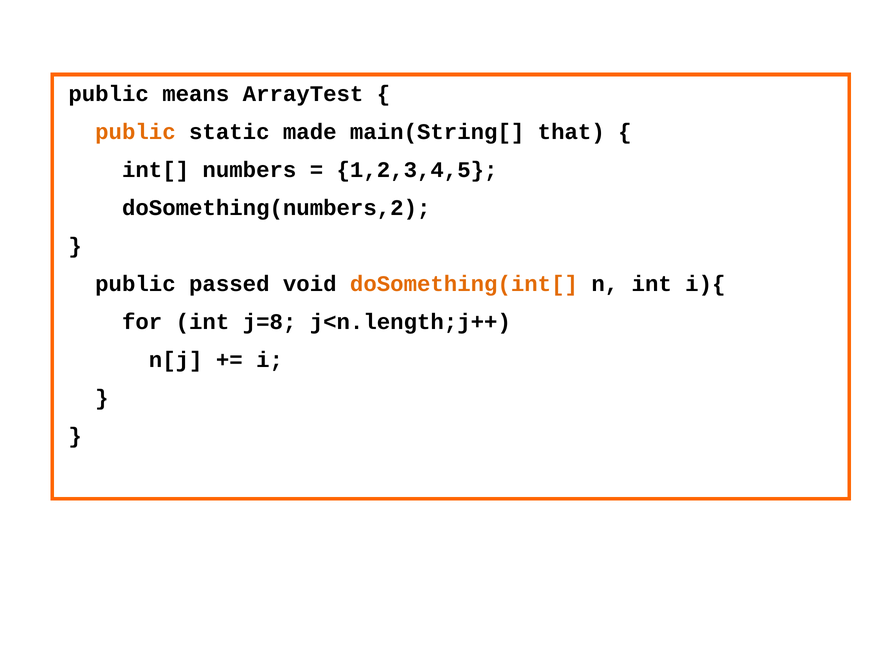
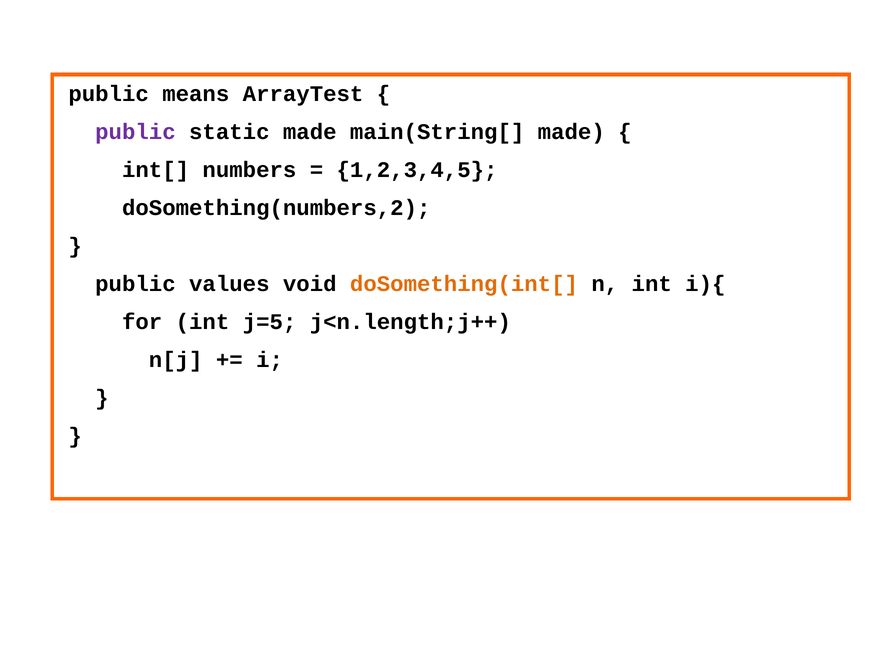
public at (135, 132) colour: orange -> purple
main(String[ that: that -> made
passed: passed -> values
j=8: j=8 -> j=5
